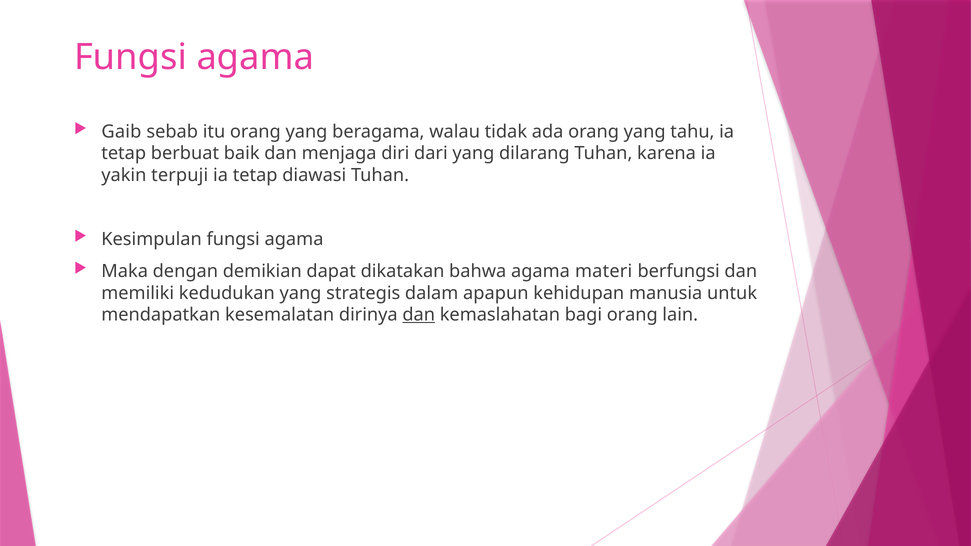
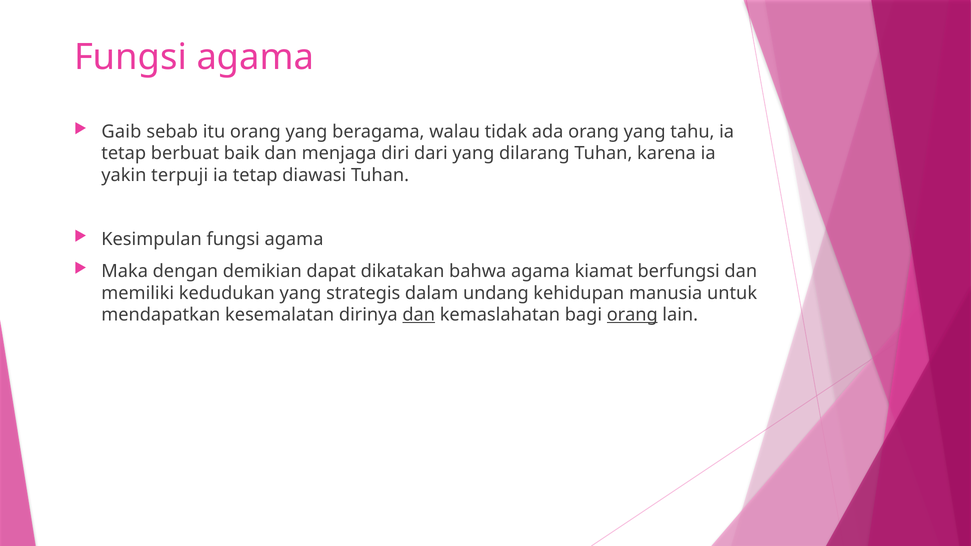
materi: materi -> kiamat
apapun: apapun -> undang
orang at (632, 315) underline: none -> present
